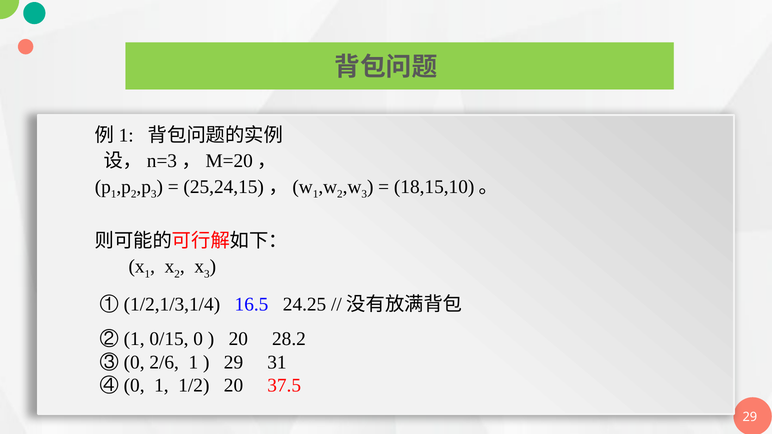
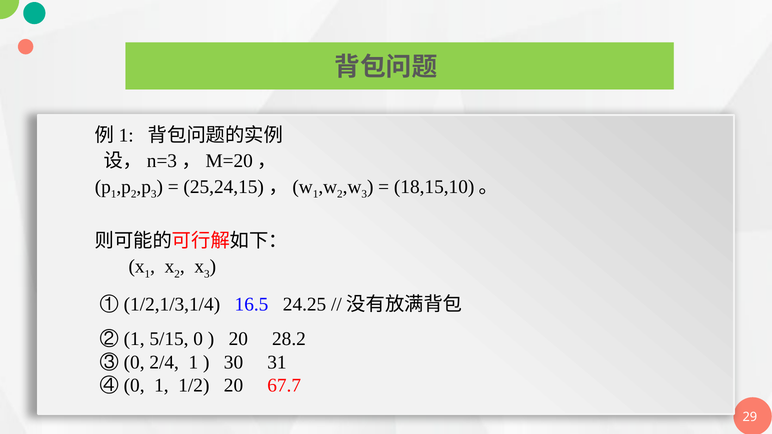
0/15: 0/15 -> 5/15
2/6: 2/6 -> 2/4
29 at (234, 362): 29 -> 30
37.5: 37.5 -> 67.7
